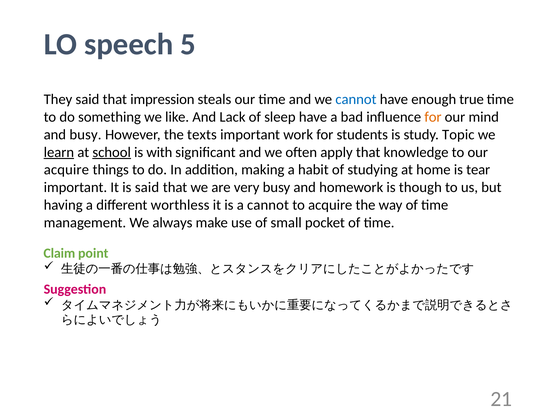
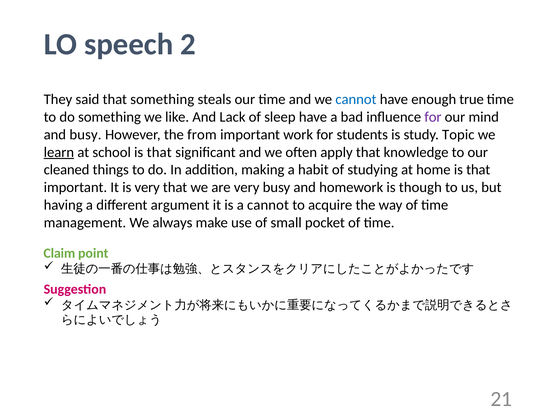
5: 5 -> 2
that impression: impression -> something
for at (433, 117) colour: orange -> purple
texts: texts -> from
school underline: present -> none
with at (159, 152): with -> that
acquire at (66, 170): acquire -> cleaned
home is tear: tear -> that
is said: said -> very
worthless: worthless -> argument
